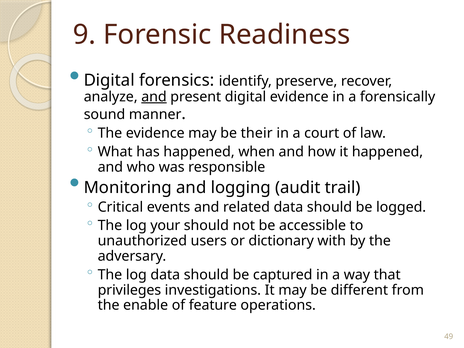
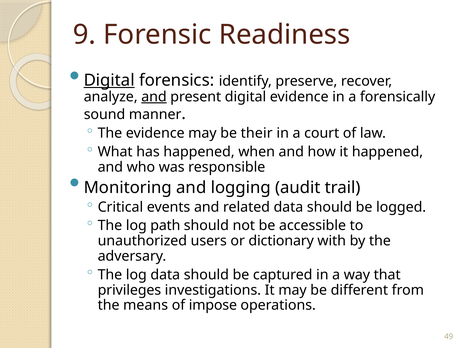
Digital at (109, 80) underline: none -> present
your: your -> path
enable: enable -> means
feature: feature -> impose
